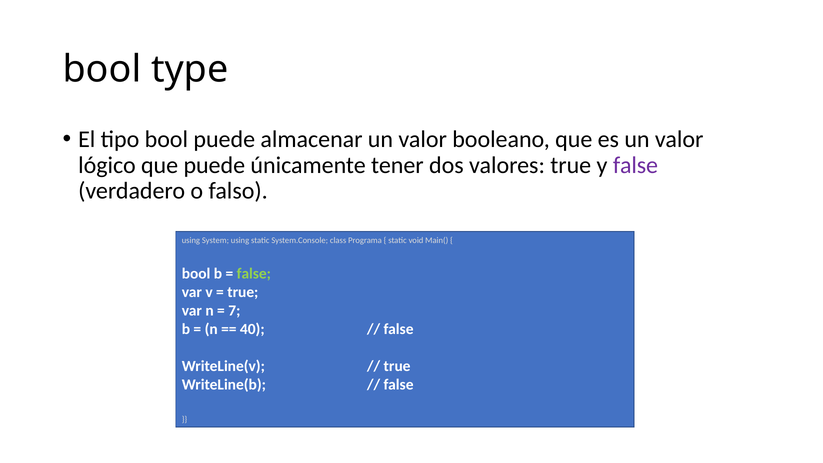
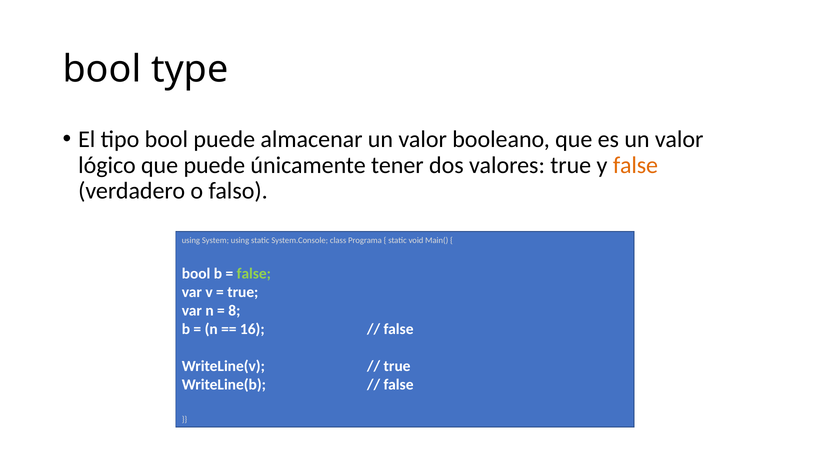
false at (635, 165) colour: purple -> orange
7: 7 -> 8
40: 40 -> 16
